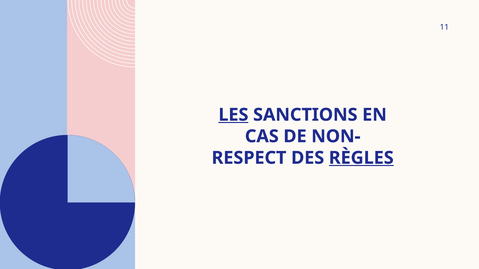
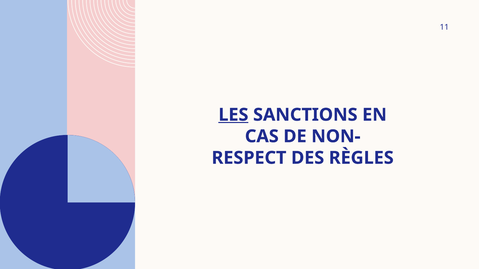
RÈGLES underline: present -> none
